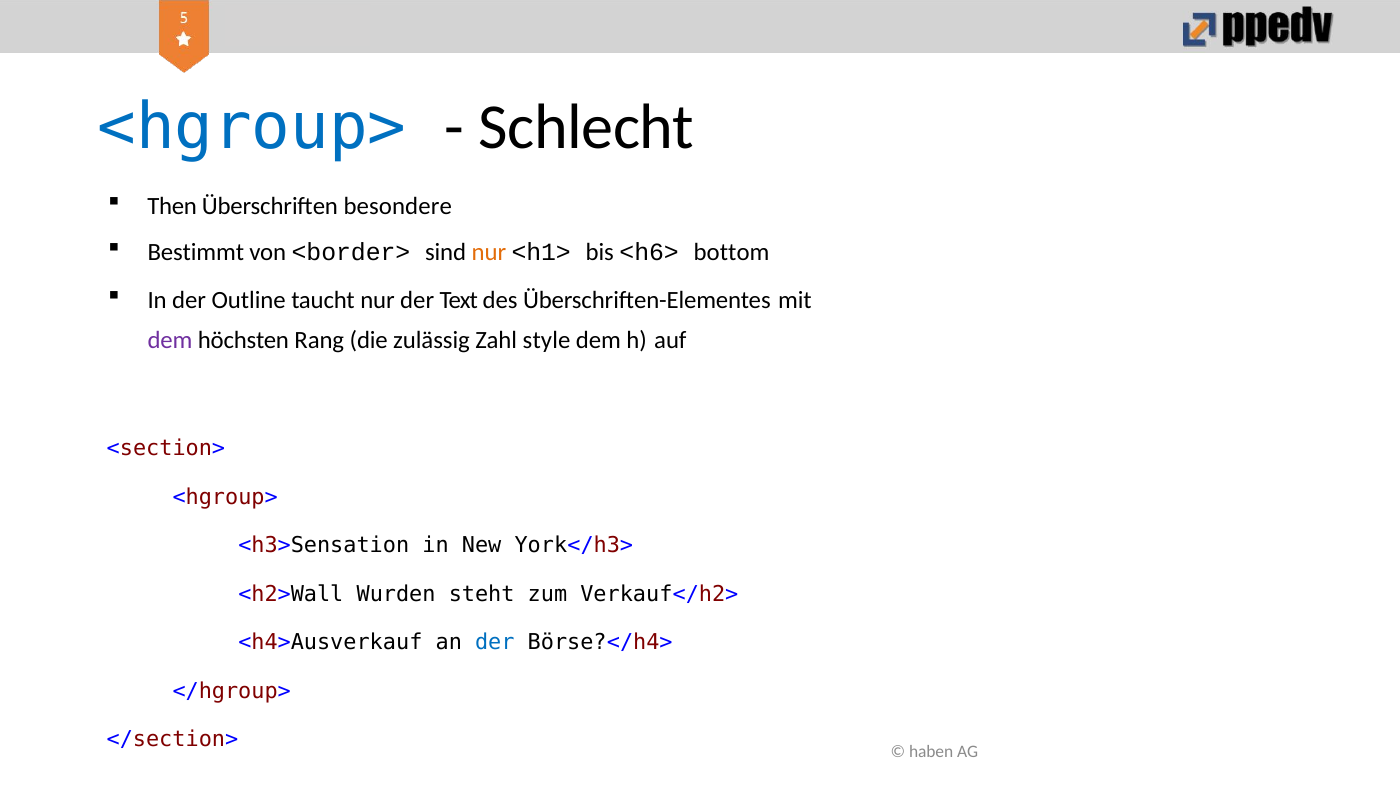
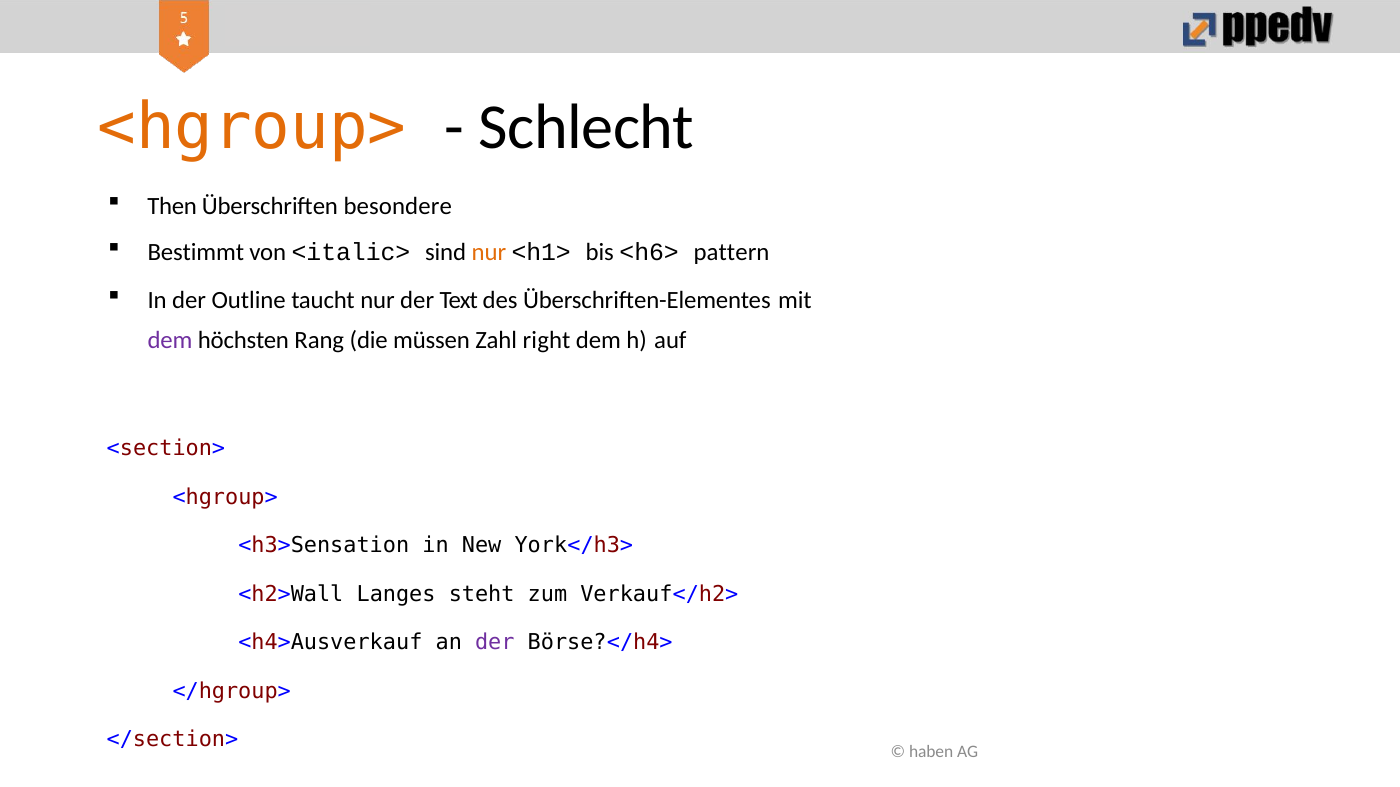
<hgroup> at (252, 128) colour: blue -> orange
<border>: <border> -> <italic>
bottom: bottom -> pattern
zulässig: zulässig -> müssen
style: style -> right
Wurden: Wurden -> Langes
der at (495, 643) colour: blue -> purple
